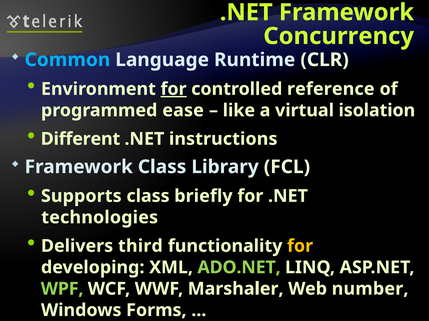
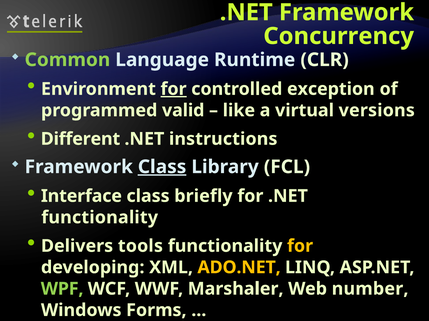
Common colour: light blue -> light green
reference: reference -> exception
ease: ease -> valid
isolation: isolation -> versions
Class at (162, 167) underline: none -> present
Supports: Supports -> Interface
technologies at (100, 218): technologies -> functionality
Delivers third: third -> tools
ADO.NET colour: light green -> yellow
